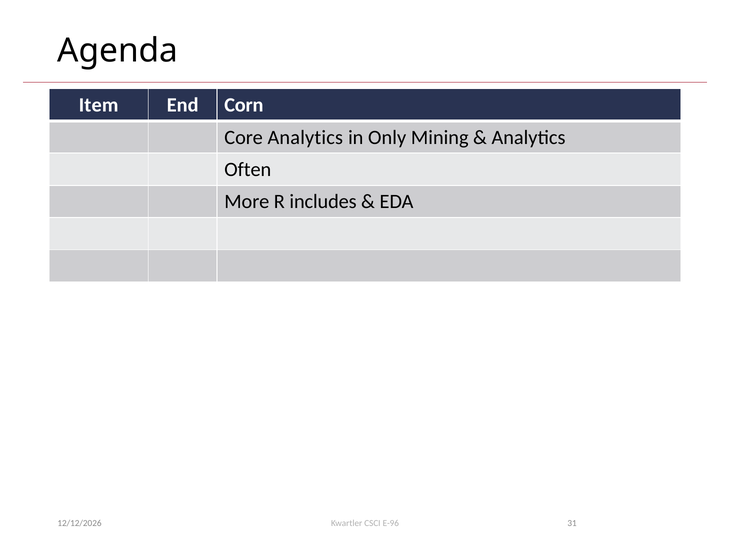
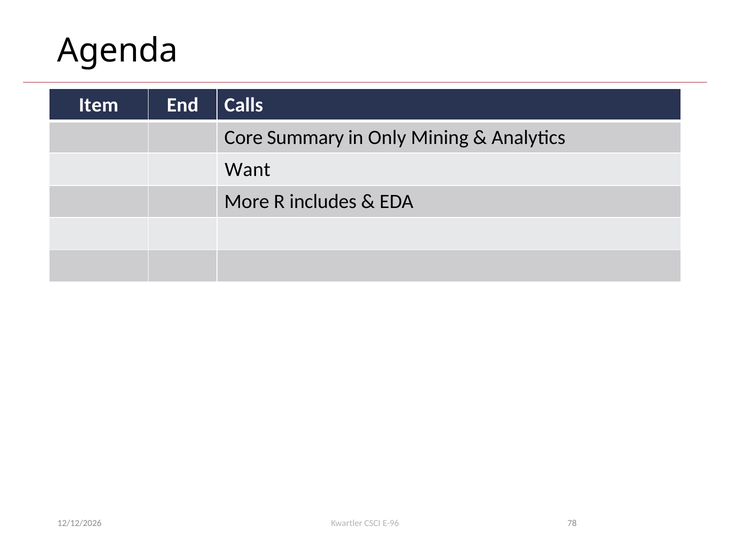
Corn: Corn -> Calls
Core Analytics: Analytics -> Summary
Often: Often -> Want
31: 31 -> 78
